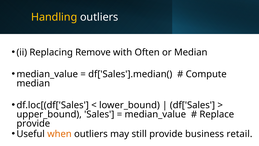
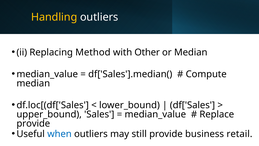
Remove: Remove -> Method
Often: Often -> Other
when colour: orange -> blue
